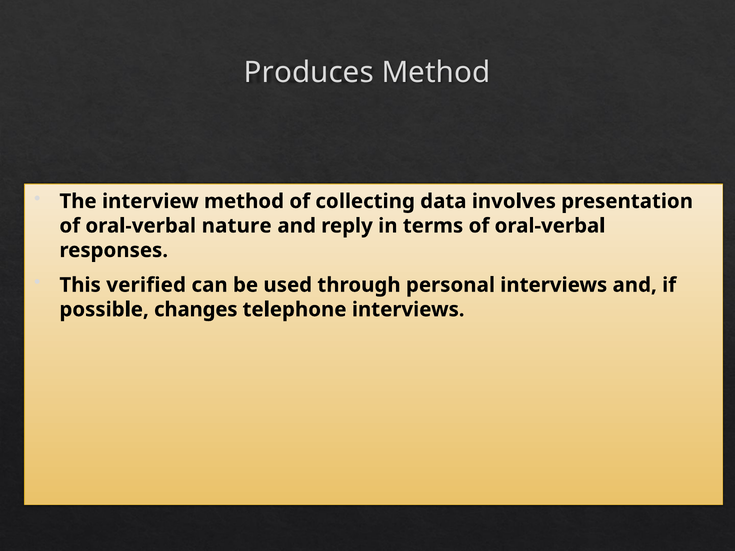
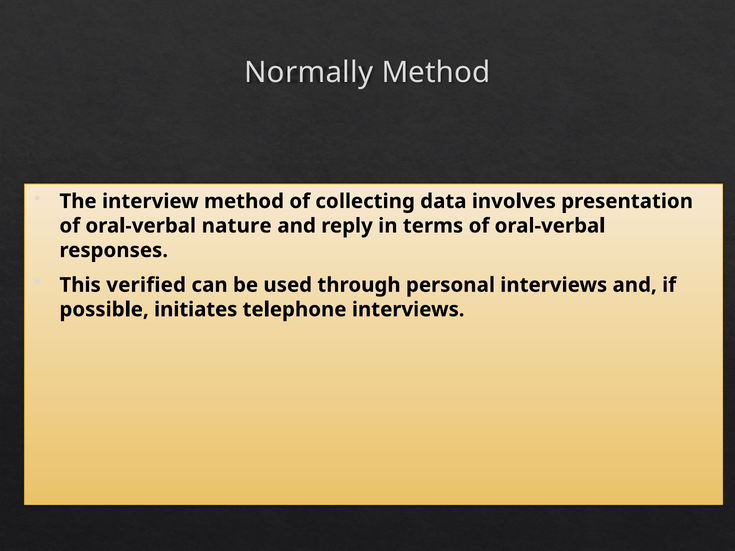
Produces: Produces -> Normally
changes: changes -> initiates
